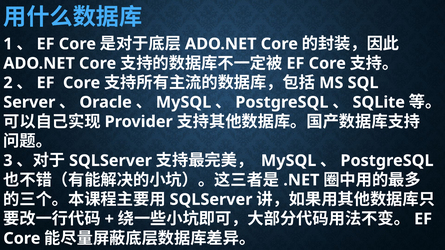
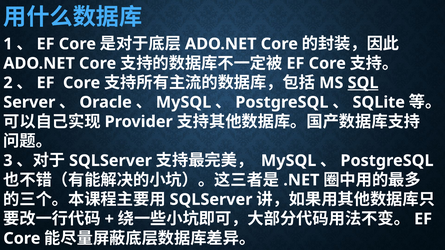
SQL underline: none -> present
